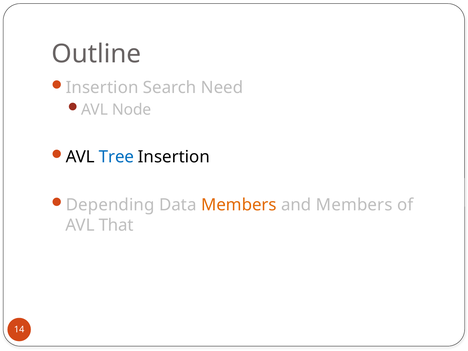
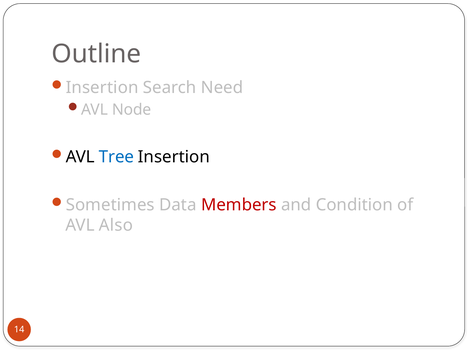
Depending: Depending -> Sometimes
Members at (239, 205) colour: orange -> red
and Members: Members -> Condition
That: That -> Also
